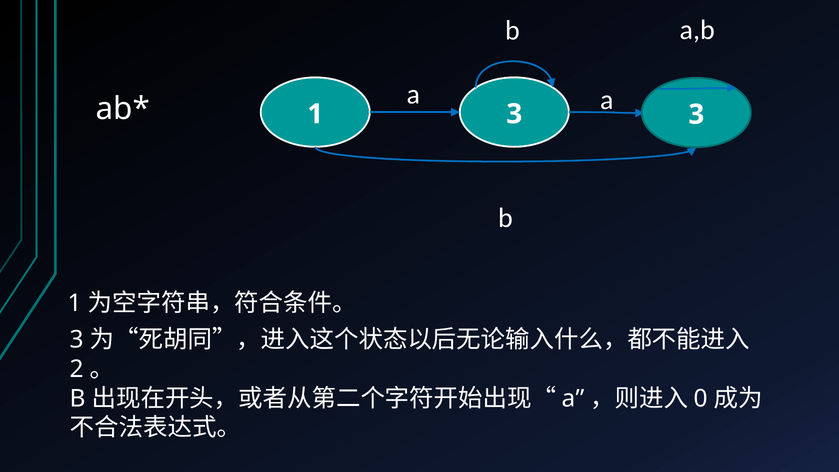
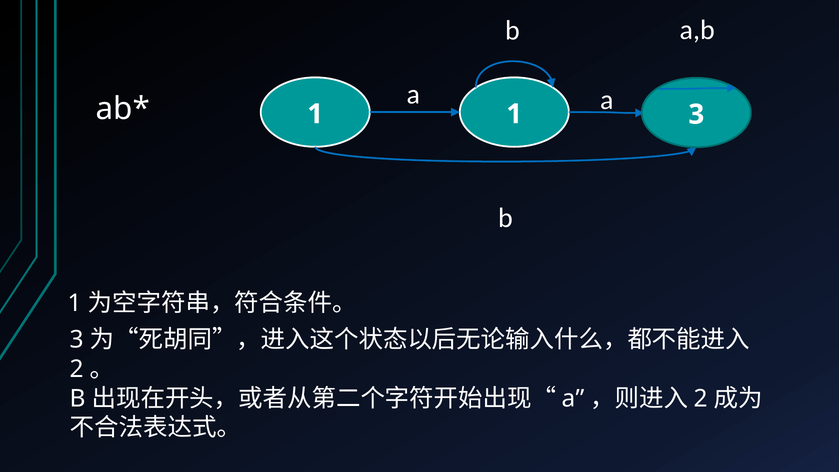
1 3: 3 -> 1
0 at (701, 399): 0 -> 2
